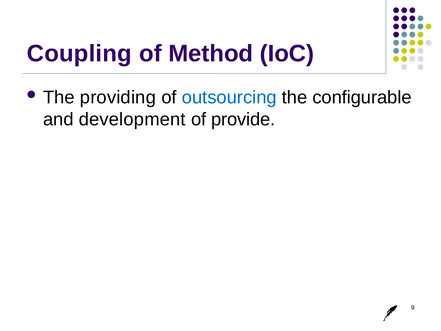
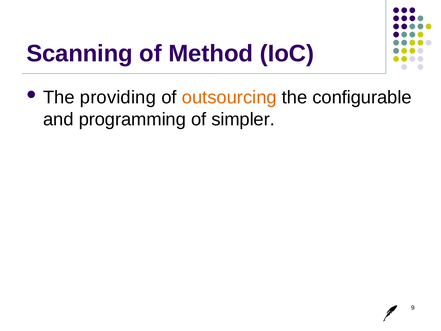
Coupling: Coupling -> Scanning
outsourcing colour: blue -> orange
development: development -> programming
provide: provide -> simpler
